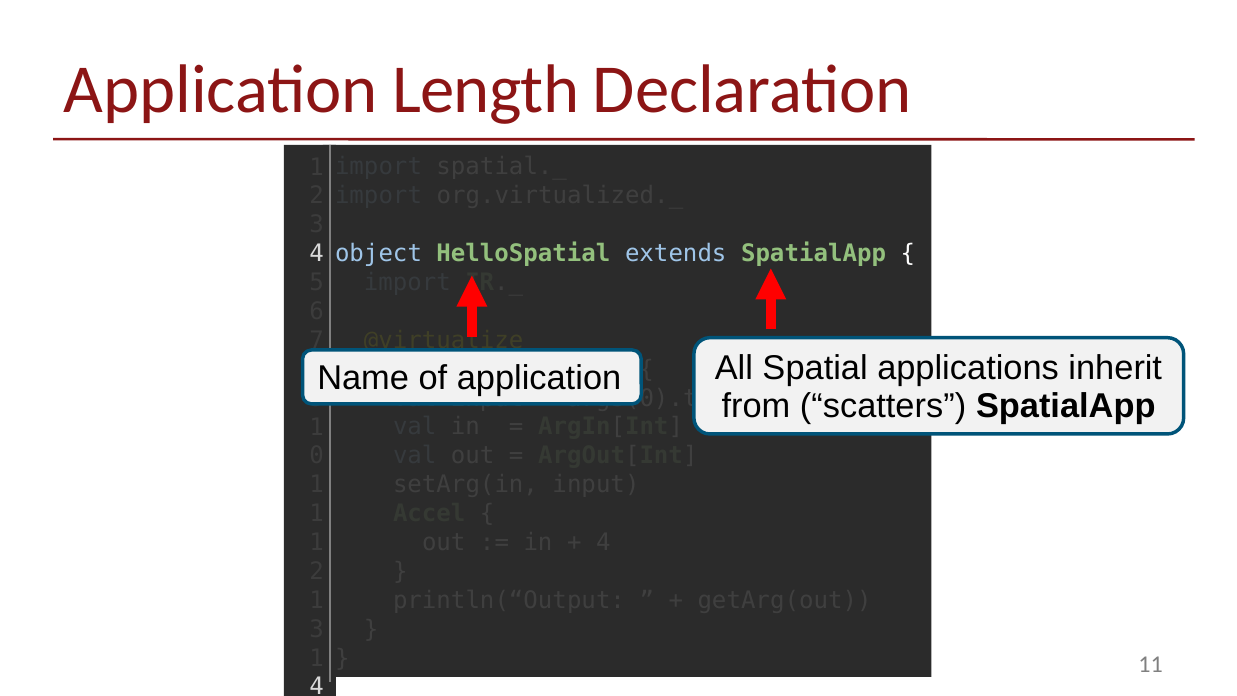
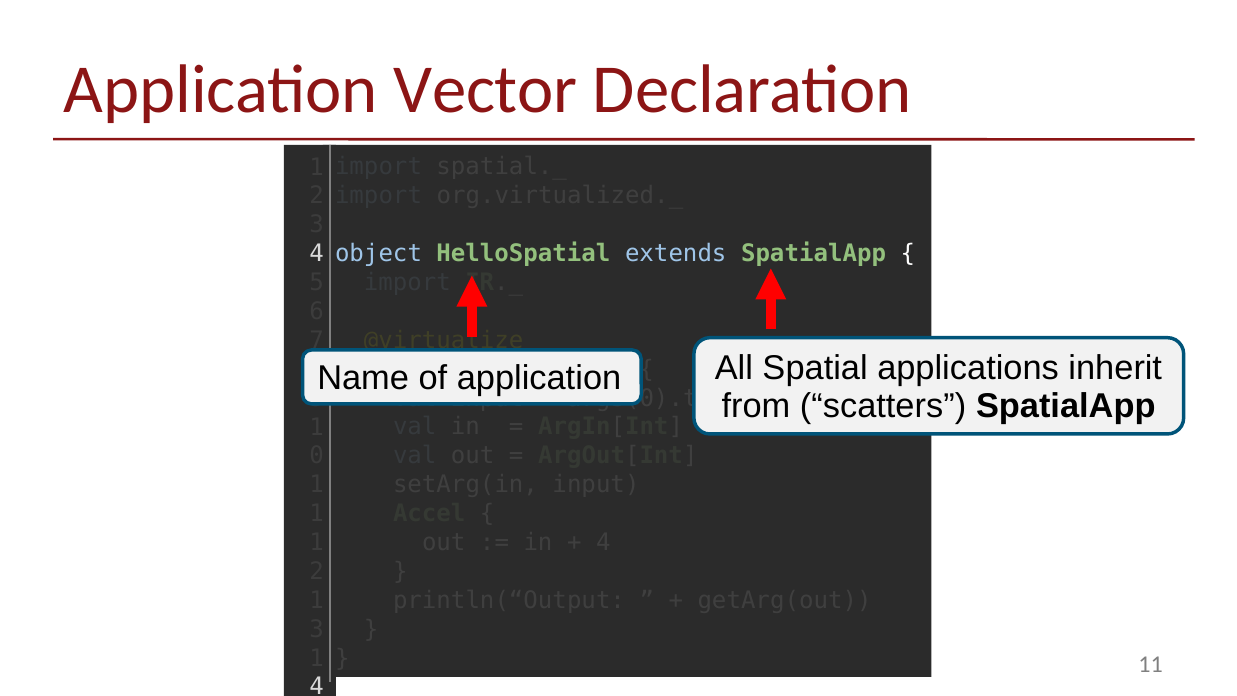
Length: Length -> Vector
